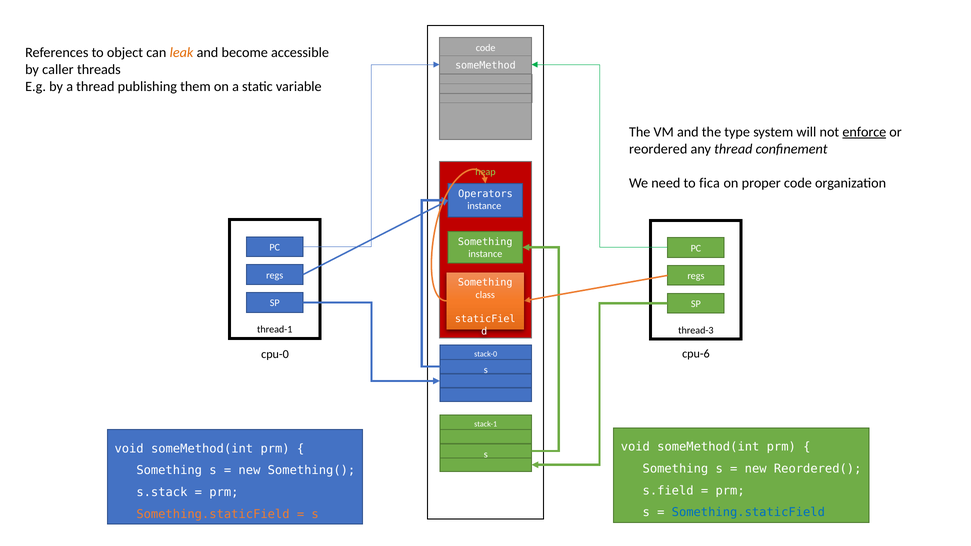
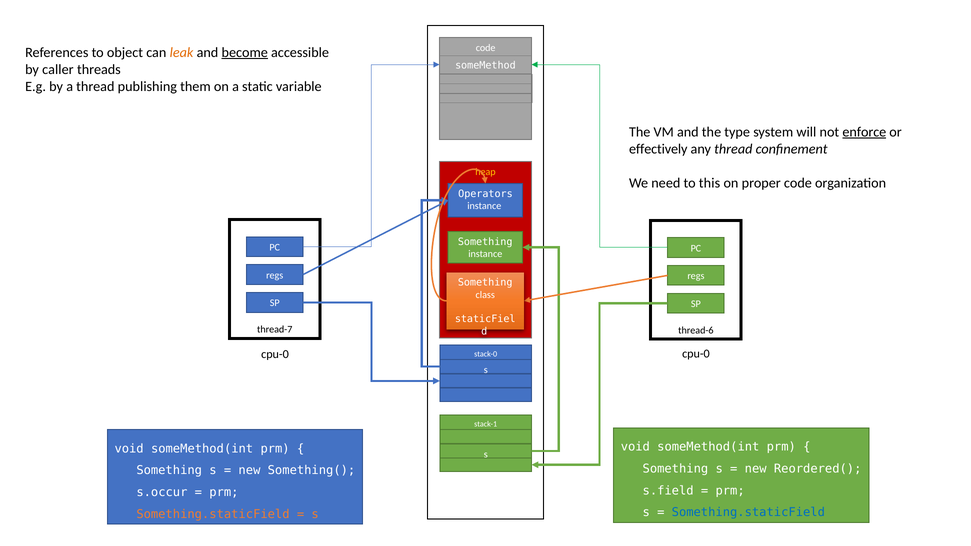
become underline: none -> present
reordered: reordered -> effectively
heap colour: light green -> yellow
fica: fica -> this
thread-1: thread-1 -> thread-7
thread-3: thread-3 -> thread-6
cpu-0 cpu-6: cpu-6 -> cpu-0
s.stack: s.stack -> s.occur
